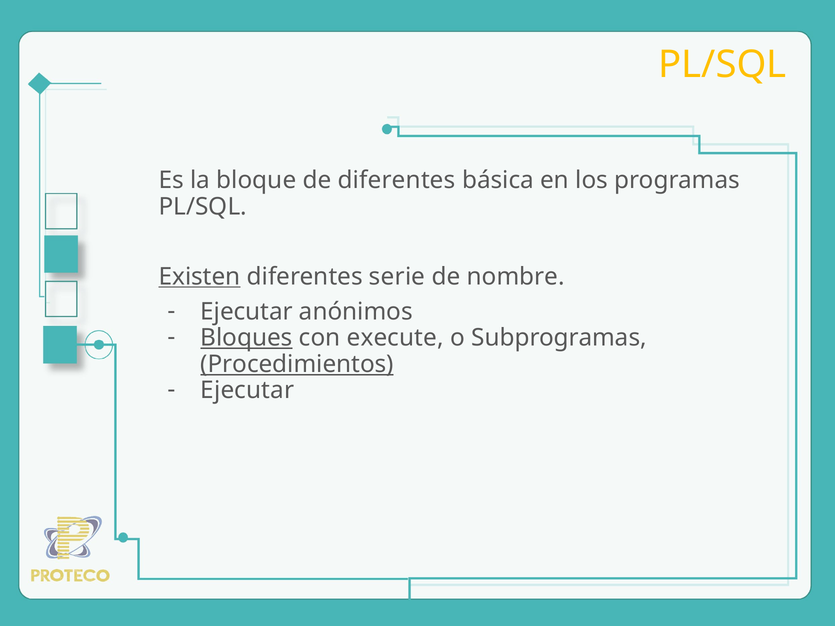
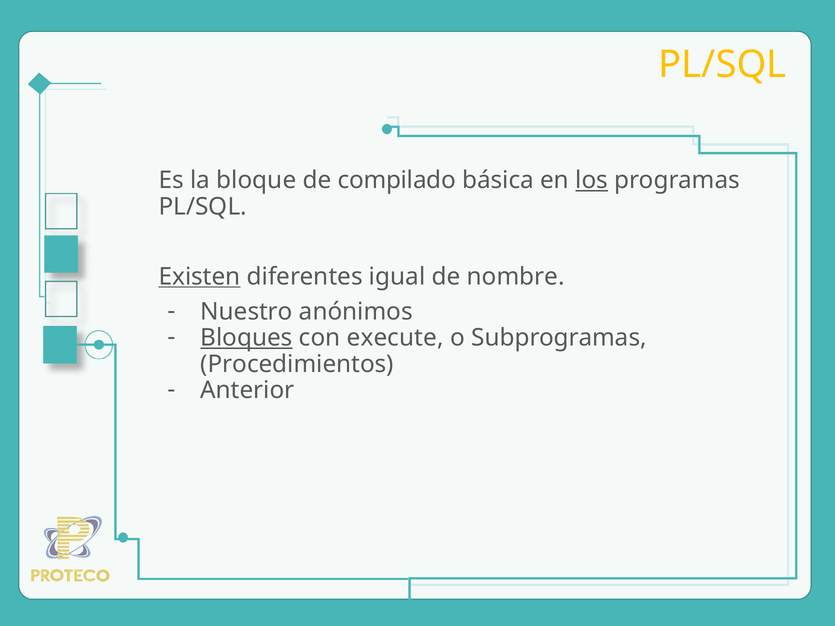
de diferentes: diferentes -> compilado
los underline: none -> present
serie: serie -> igual
Ejecutar at (247, 312): Ejecutar -> Nuestro
Procedimientos underline: present -> none
Ejecutar at (247, 391): Ejecutar -> Anterior
